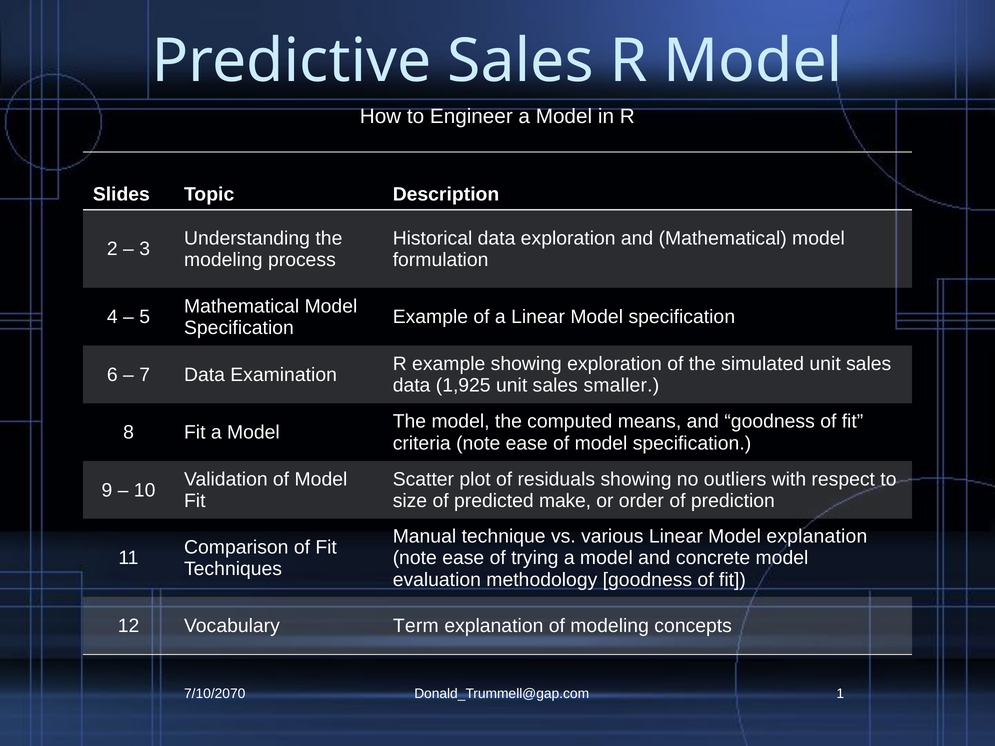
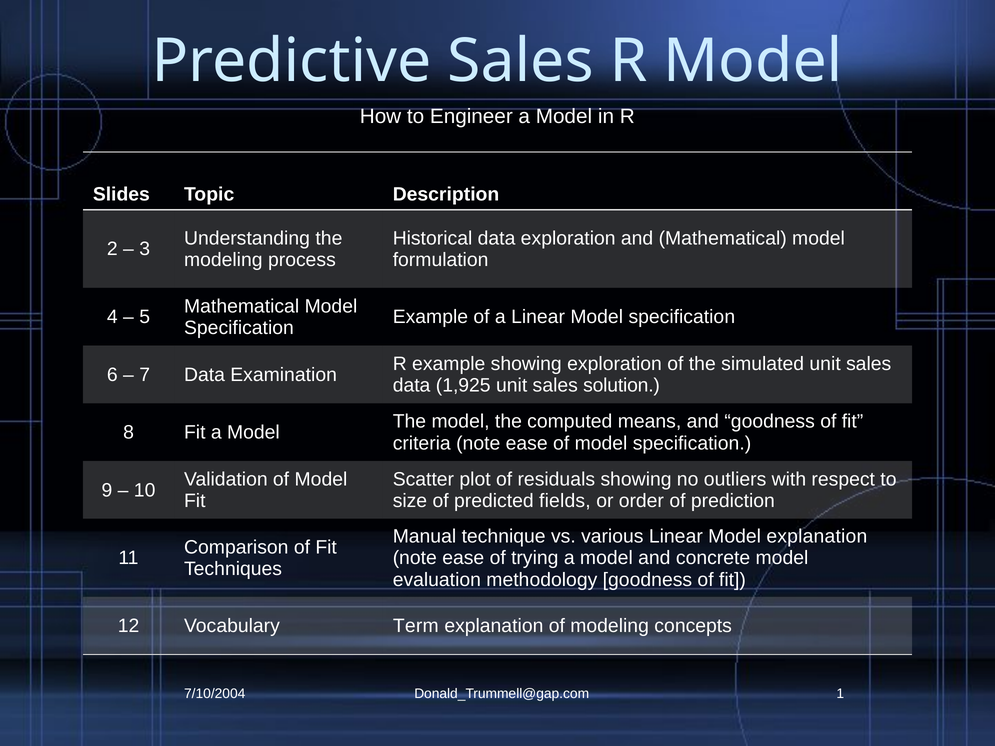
smaller: smaller -> solution
make: make -> fields
7/10/2070: 7/10/2070 -> 7/10/2004
